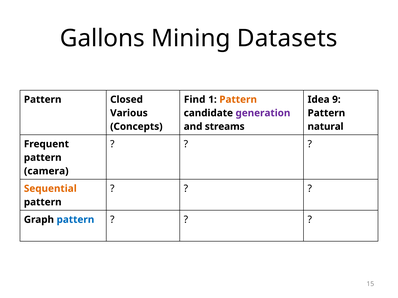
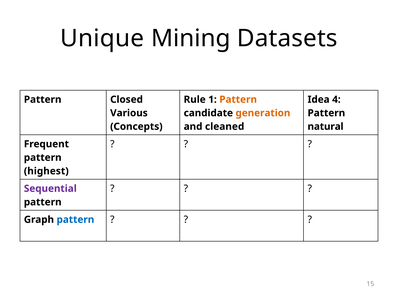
Gallons: Gallons -> Unique
Find: Find -> Rule
9: 9 -> 4
generation colour: purple -> orange
streams: streams -> cleaned
camera: camera -> highest
Sequential colour: orange -> purple
